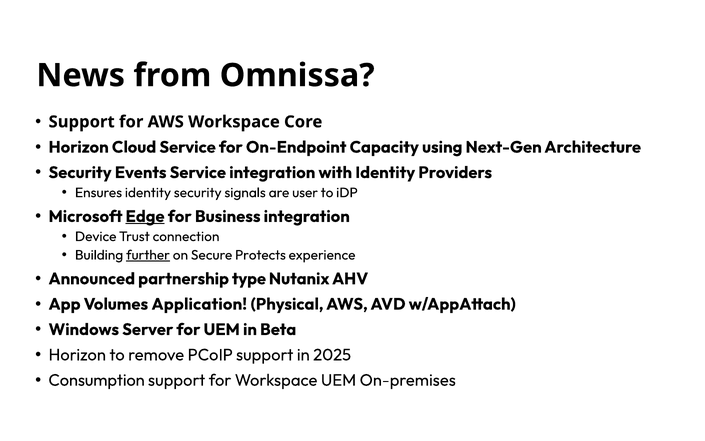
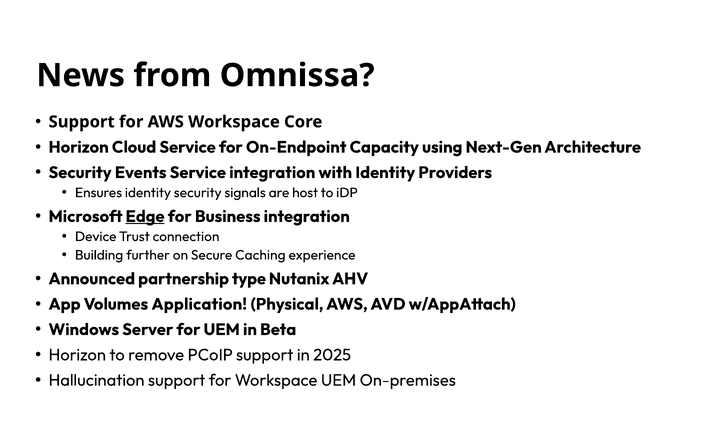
user: user -> host
further underline: present -> none
Protects: Protects -> Caching
Consumption: Consumption -> Hallucination
